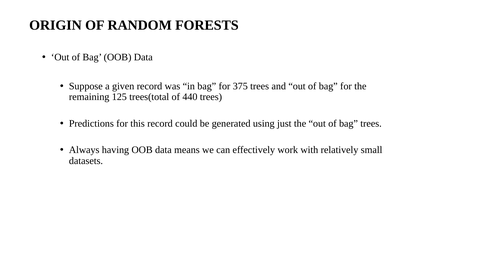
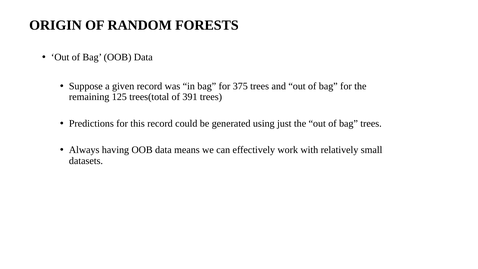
440: 440 -> 391
